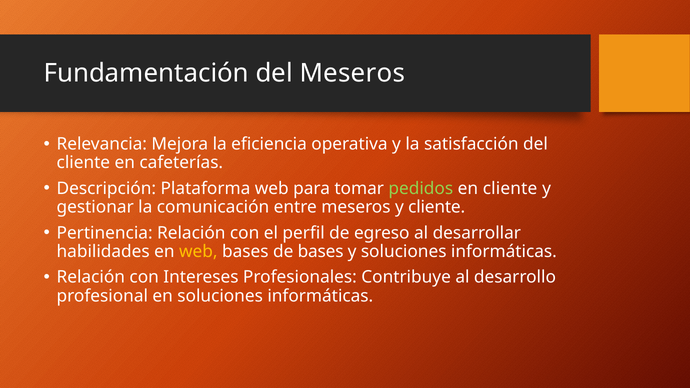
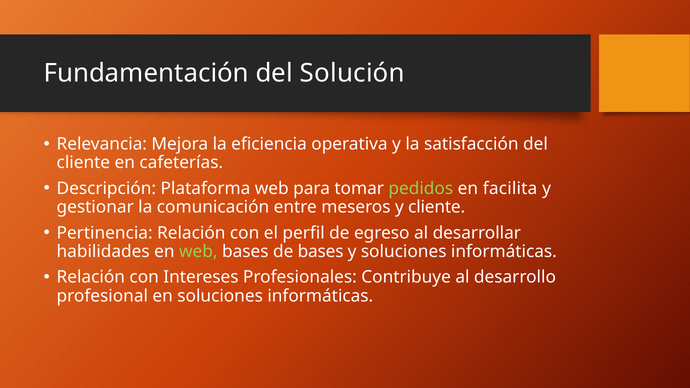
del Meseros: Meseros -> Solución
en cliente: cliente -> facilita
web at (198, 252) colour: yellow -> light green
